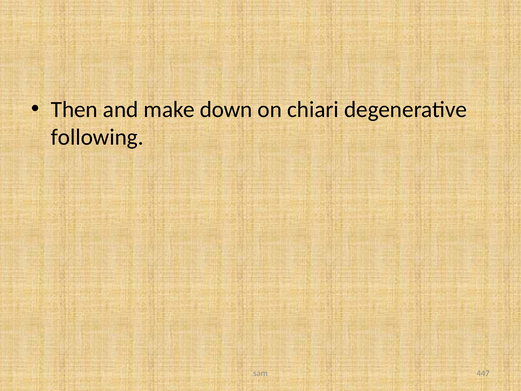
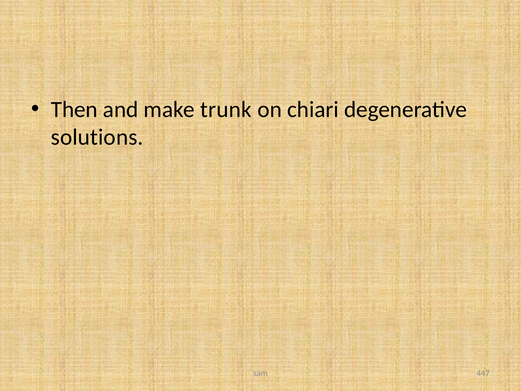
down: down -> trunk
following: following -> solutions
